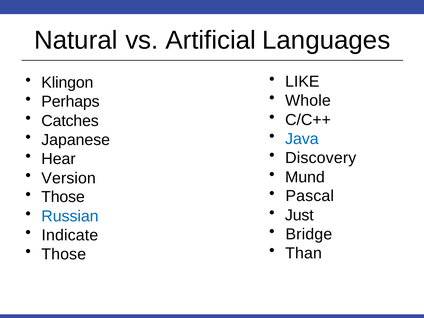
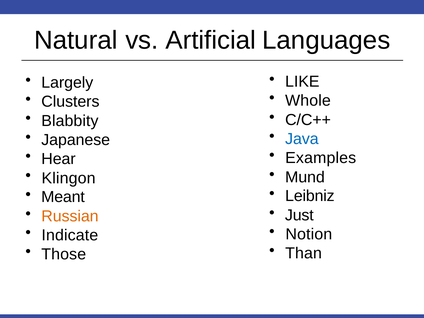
Klingon: Klingon -> Largely
Perhaps: Perhaps -> Clusters
Catches: Catches -> Blabbity
Discovery: Discovery -> Examples
Version: Version -> Klingon
Pascal: Pascal -> Leibniz
Those at (63, 197): Those -> Meant
Russian colour: blue -> orange
Bridge: Bridge -> Notion
